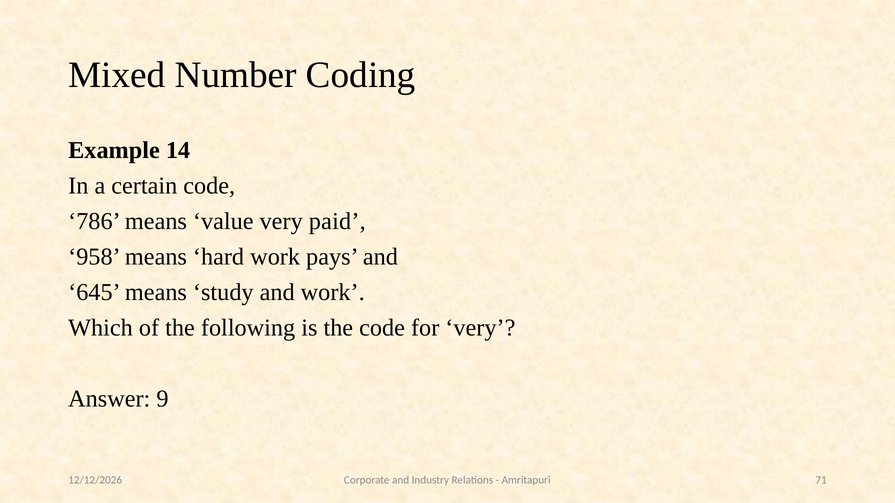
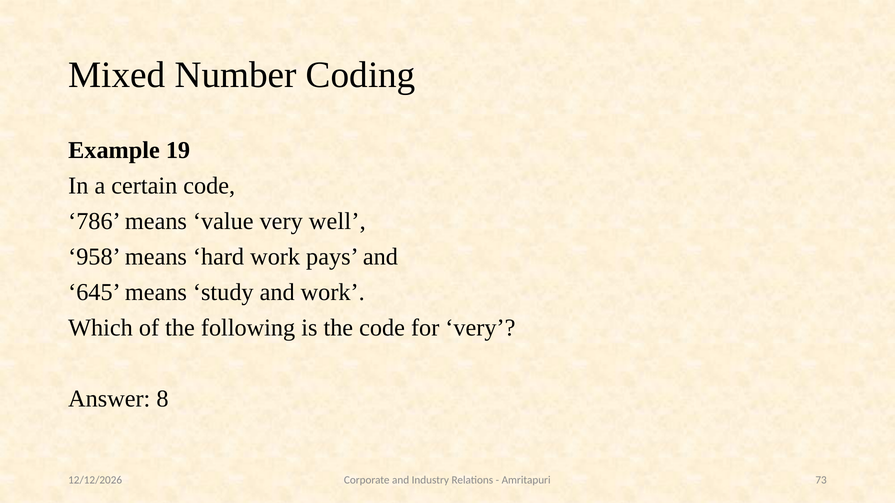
14: 14 -> 19
paid: paid -> well
9: 9 -> 8
71: 71 -> 73
